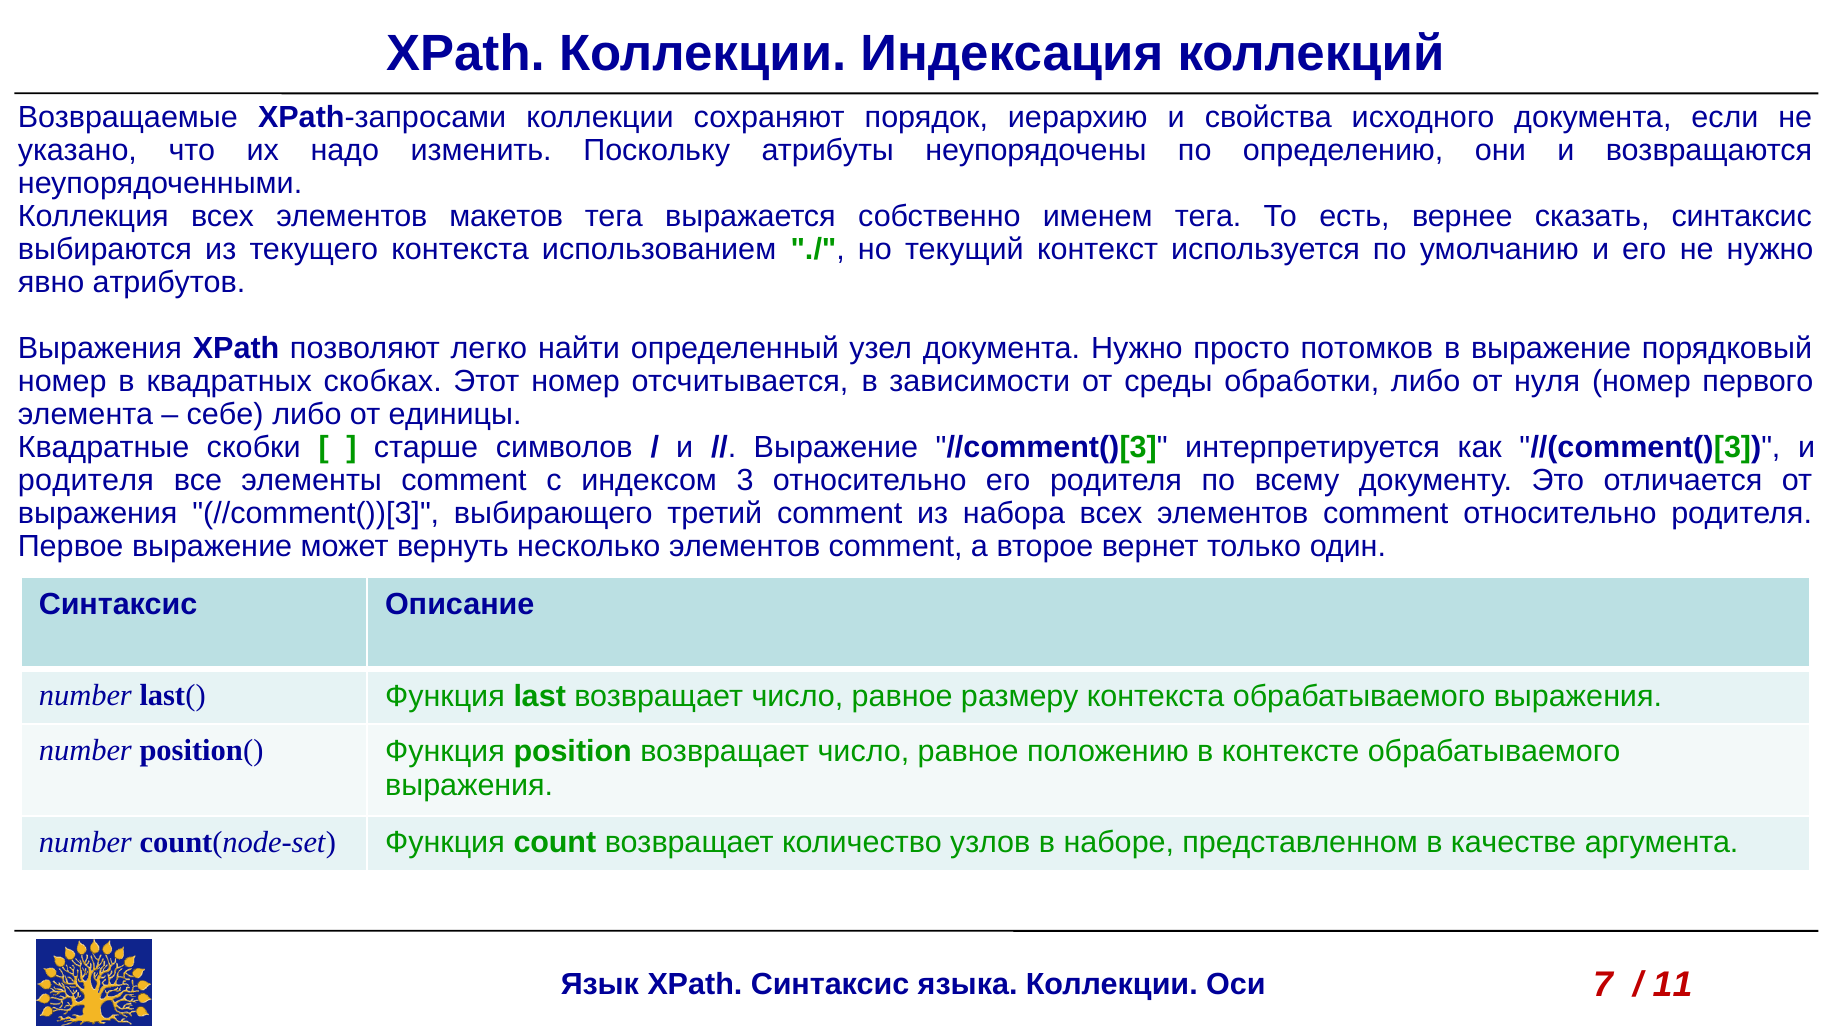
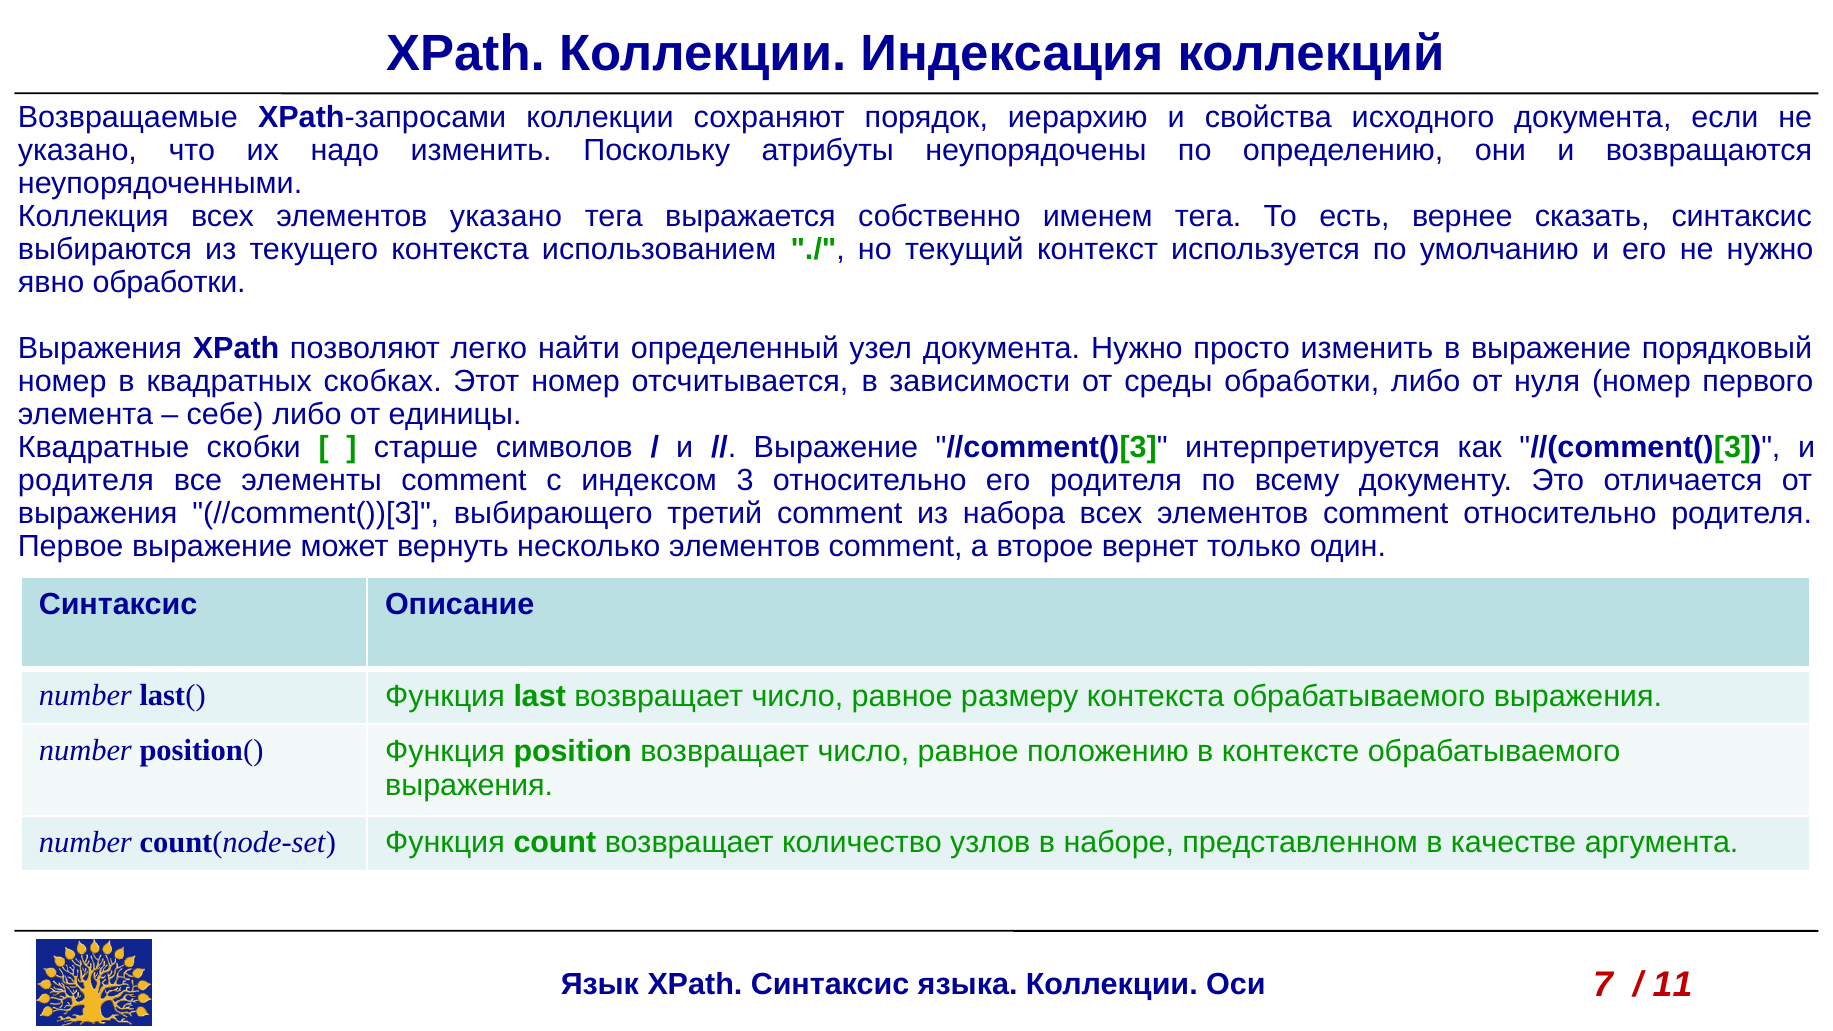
элементов макетов: макетов -> указано
явно атрибутов: атрибутов -> обработки
просто потомков: потомков -> изменить
